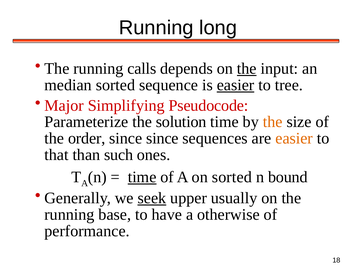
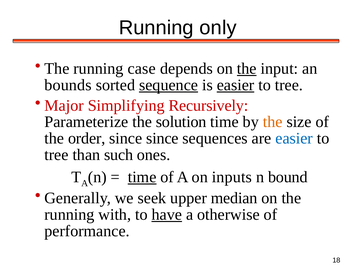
long: long -> only
calls: calls -> case
median: median -> bounds
sequence underline: none -> present
Pseudocode: Pseudocode -> Recursively
easier at (294, 138) colour: orange -> blue
that at (56, 155): that -> tree
on sorted: sorted -> inputs
seek underline: present -> none
usually: usually -> median
base: base -> with
have underline: none -> present
